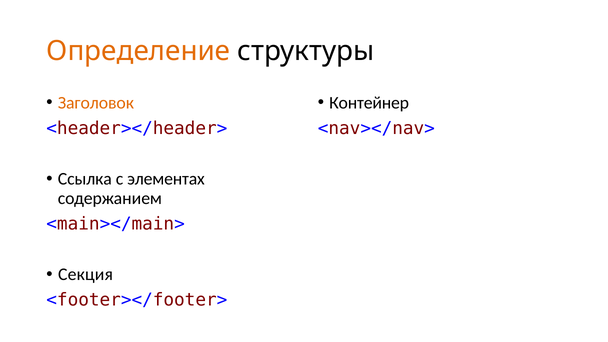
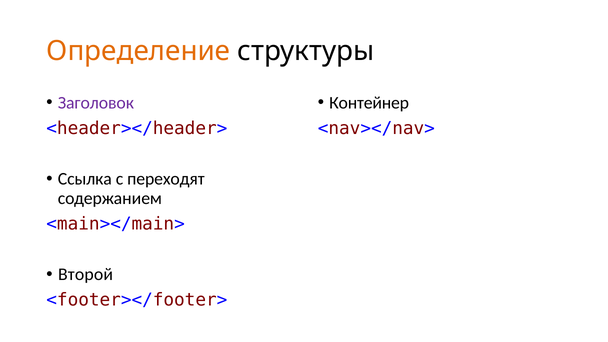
Заголовок colour: orange -> purple
элементах: элементах -> переходят
Секция: Секция -> Второй
